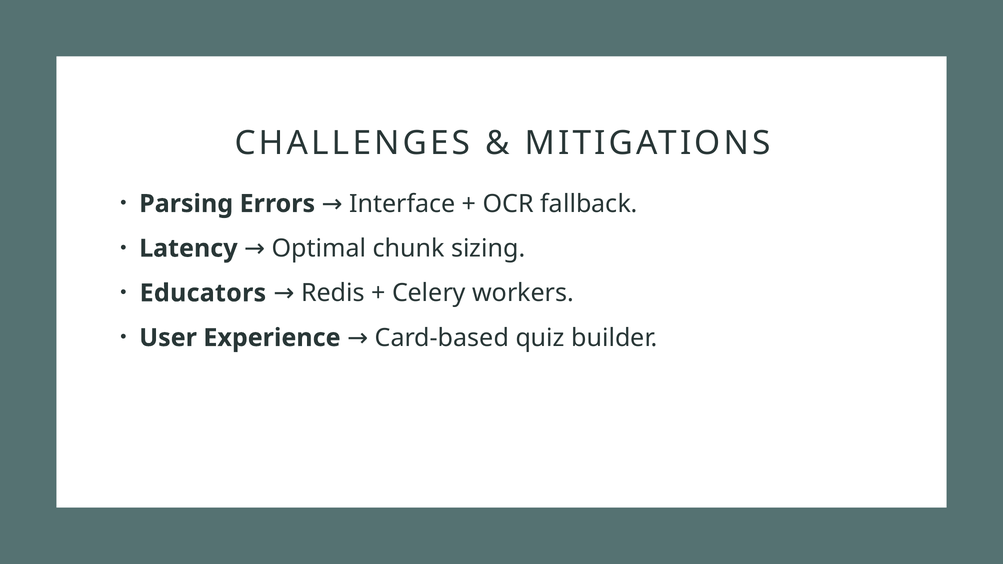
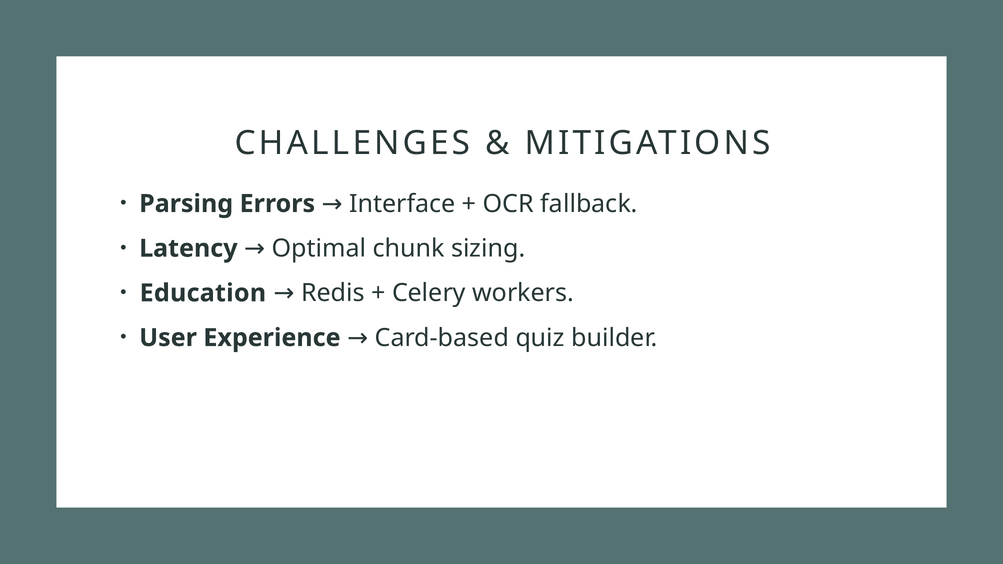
Educators: Educators -> Education
